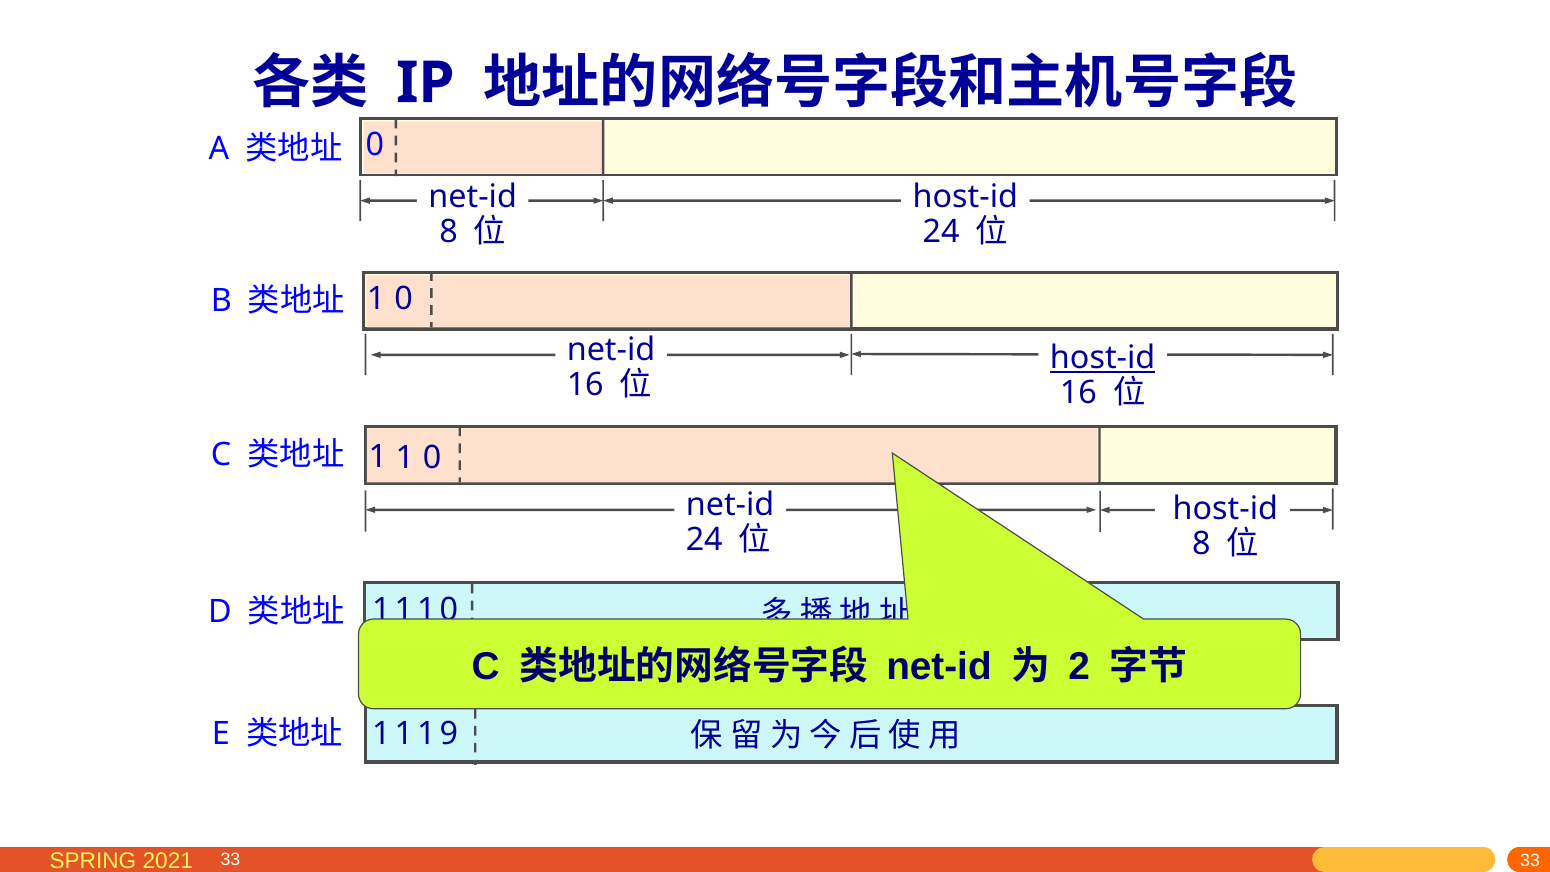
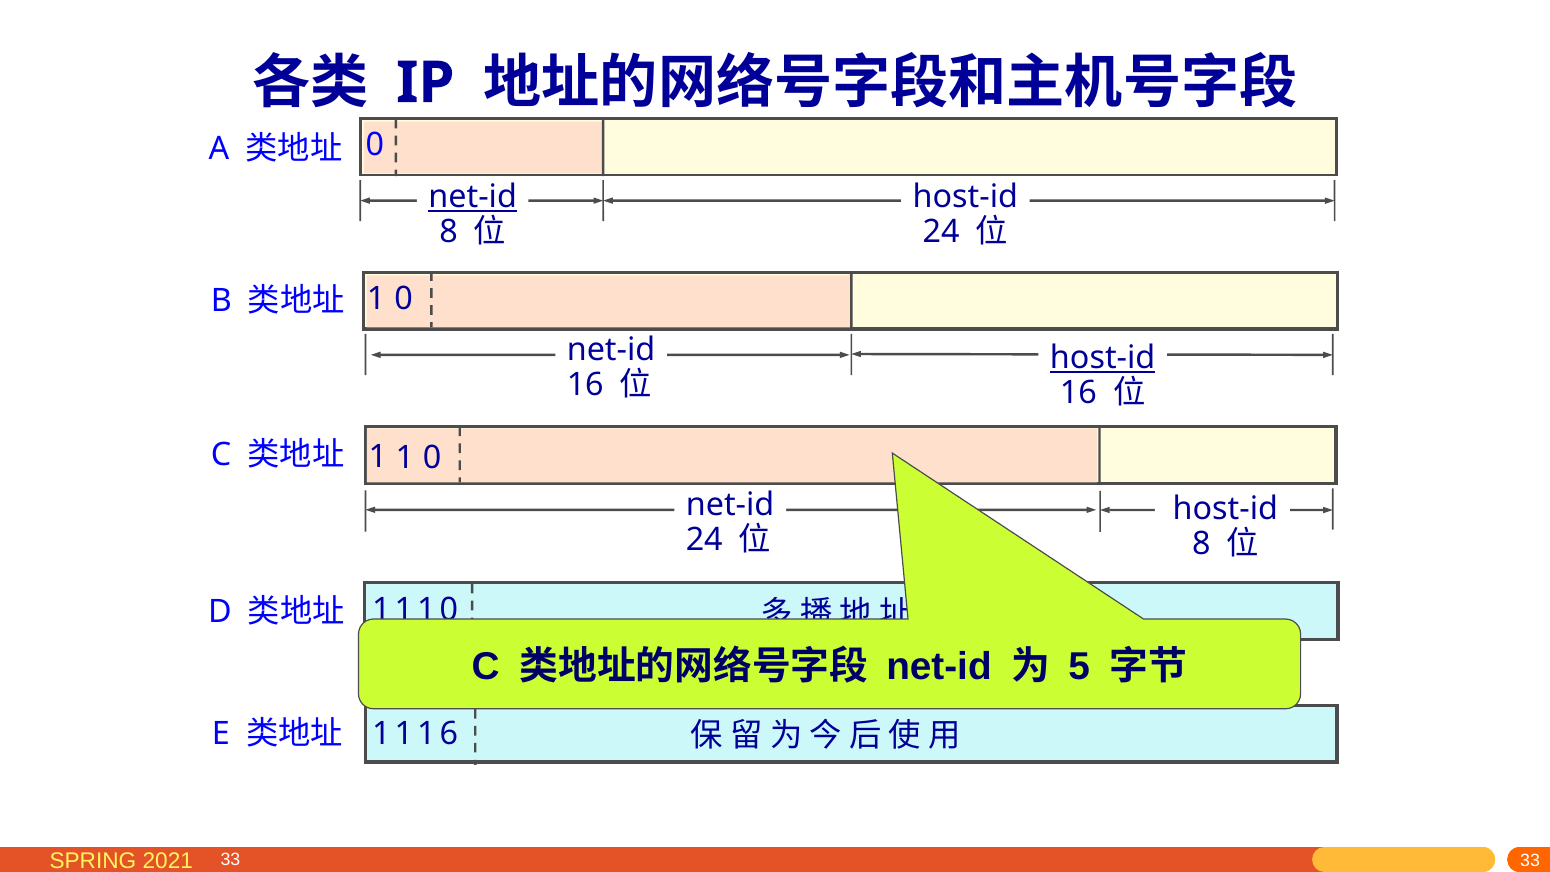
net-id at (473, 197) underline: none -> present
2: 2 -> 5
9: 9 -> 6
